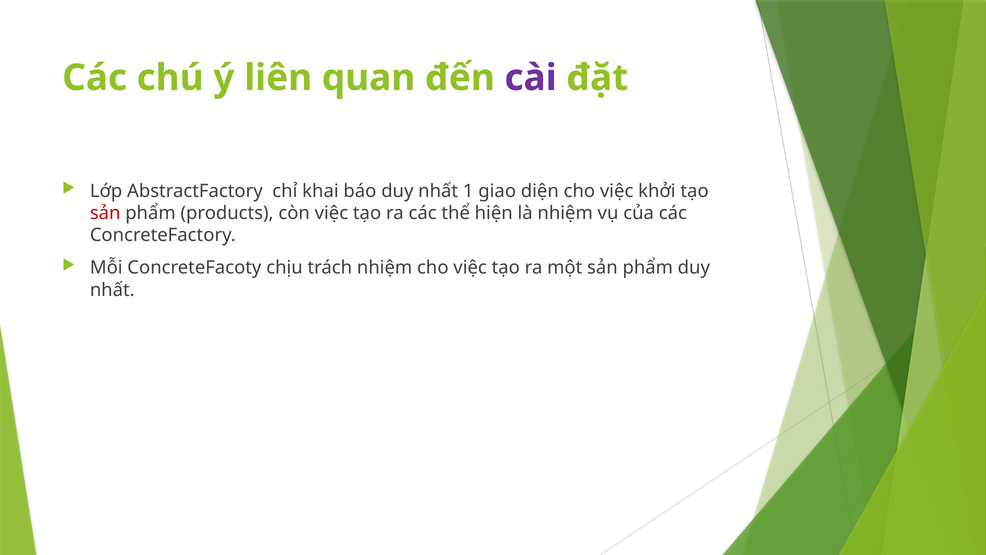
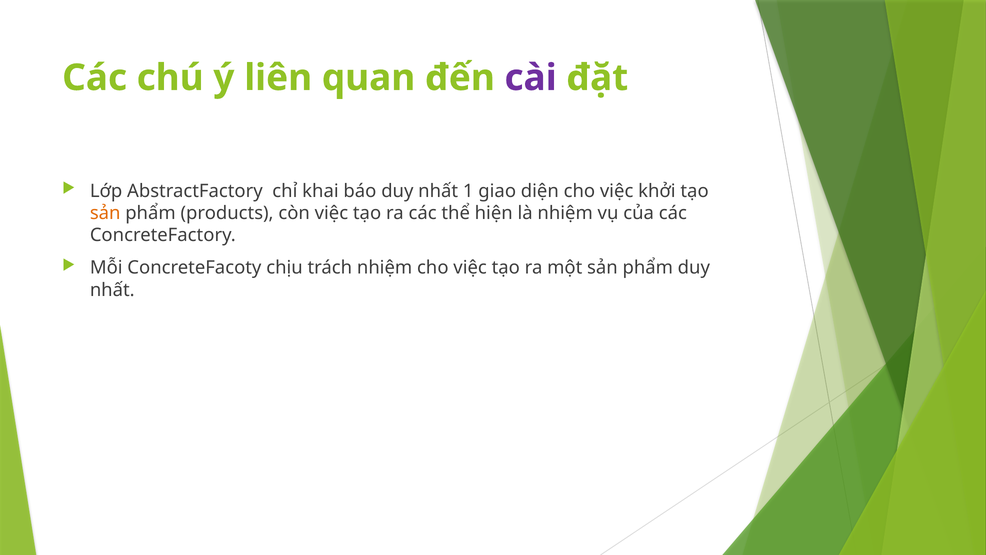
sản at (105, 213) colour: red -> orange
